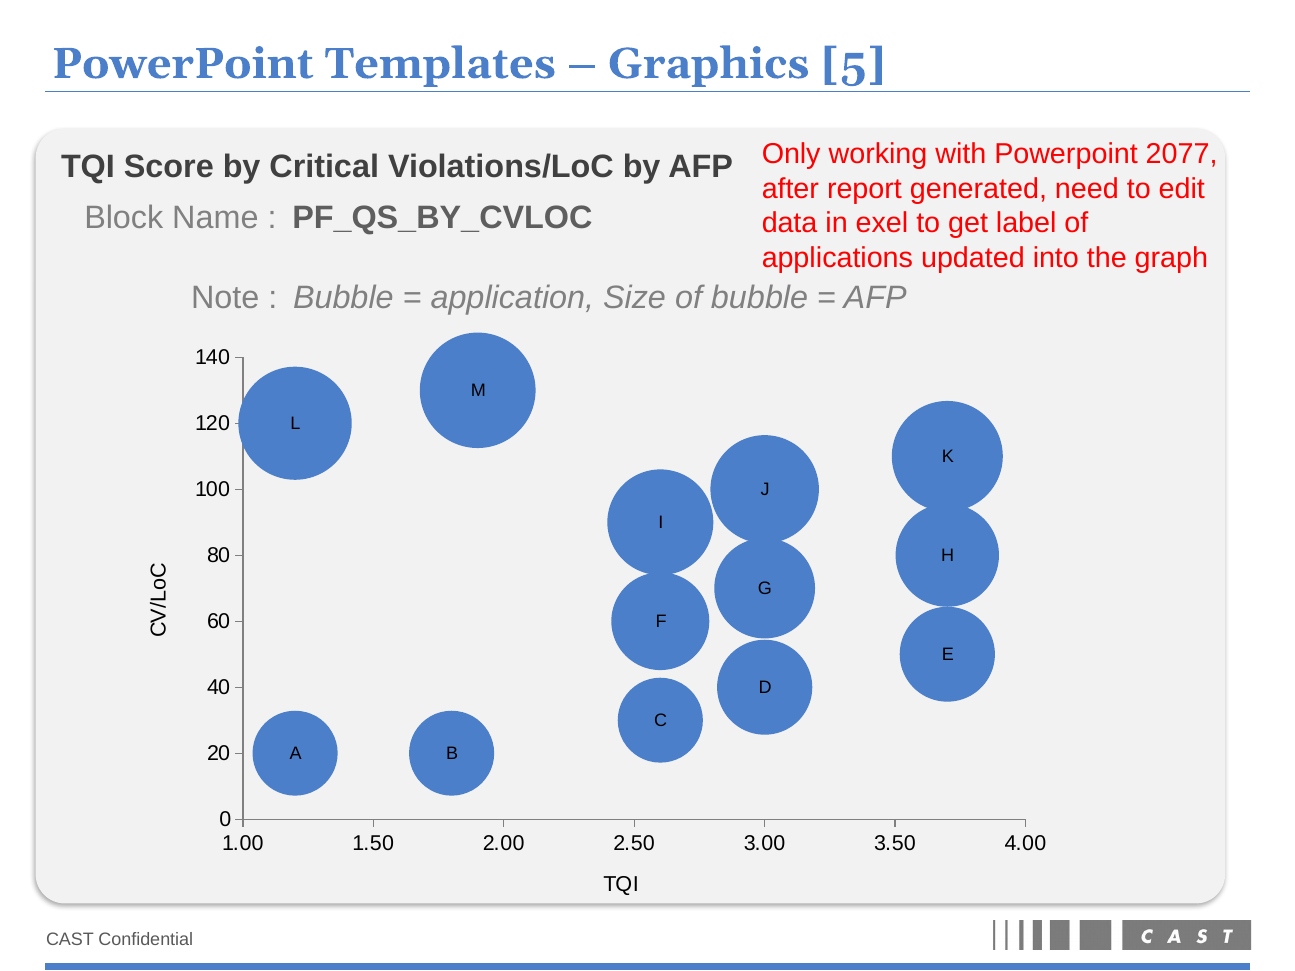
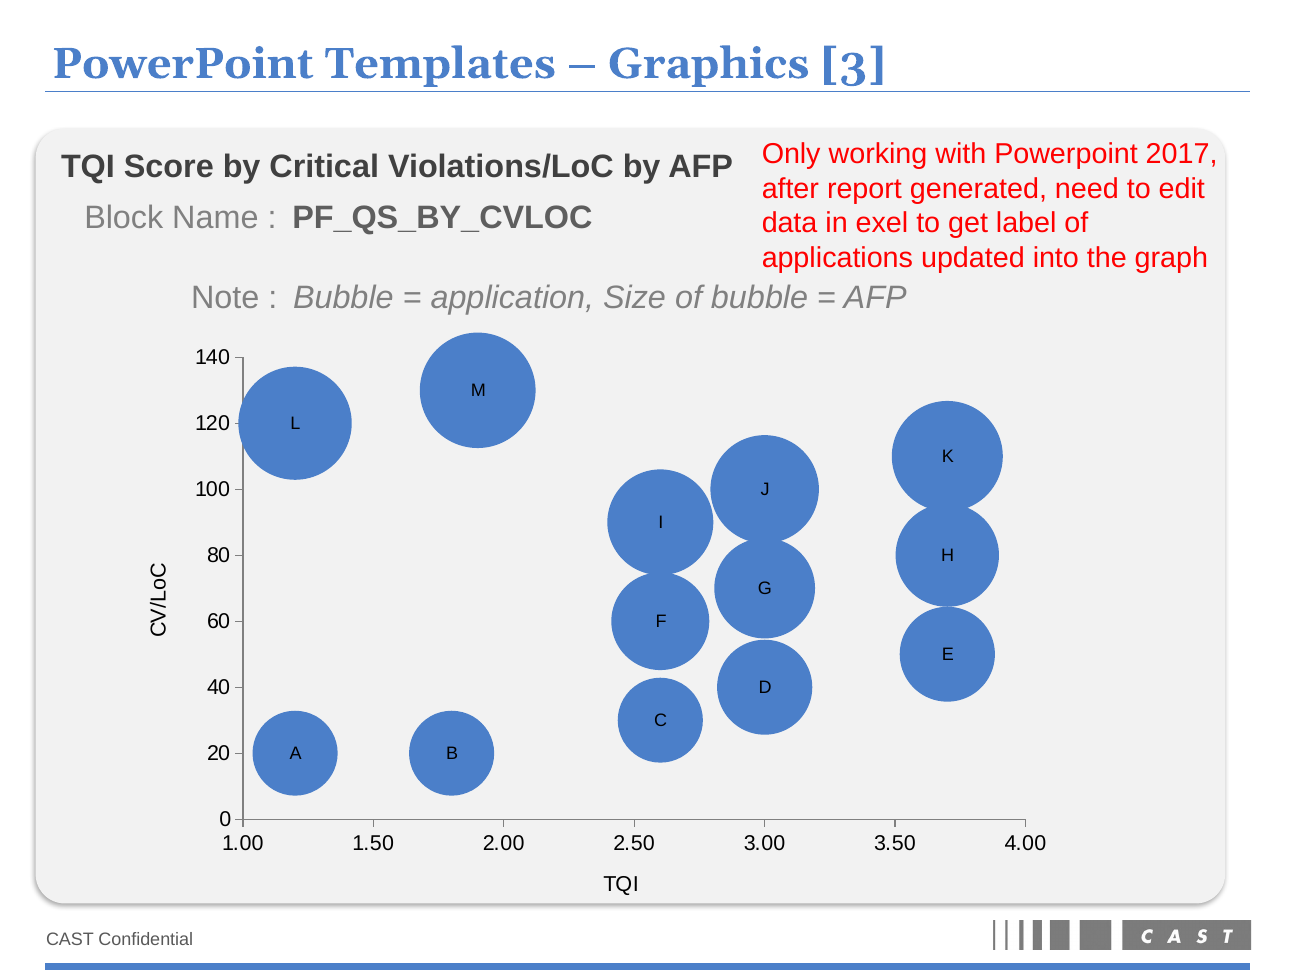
5: 5 -> 3
2077: 2077 -> 2017
